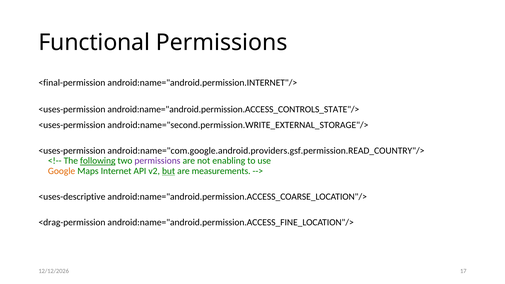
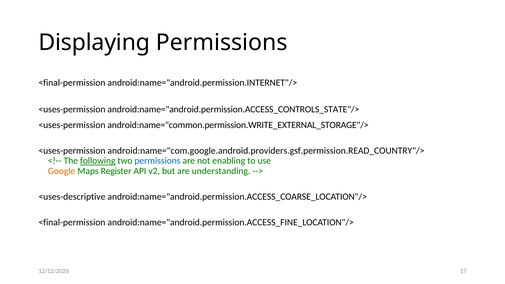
Functional: Functional -> Displaying
android:name="second.permission.WRITE_EXTERNAL_STORAGE"/>: android:name="second.permission.WRITE_EXTERNAL_STORAGE"/> -> android:name="common.permission.WRITE_EXTERNAL_STORAGE"/>
permissions at (157, 161) colour: purple -> blue
Internet: Internet -> Register
but underline: present -> none
measurements: measurements -> understanding
<drag-permission at (72, 222): <drag-permission -> <final-permission
